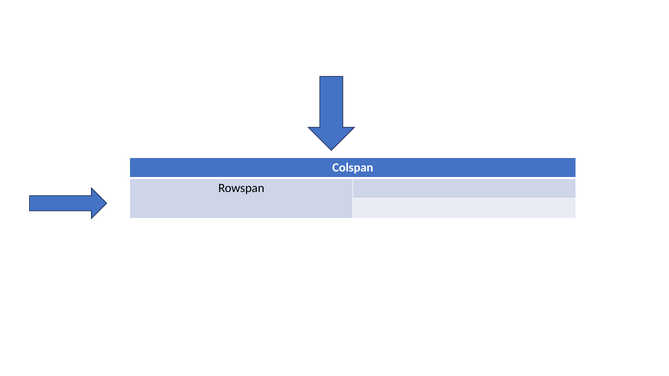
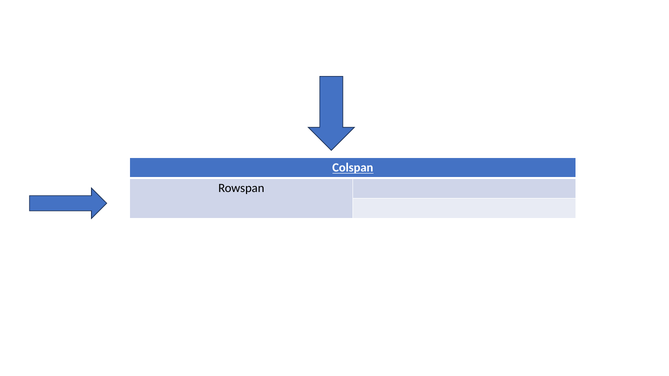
Colspan underline: none -> present
